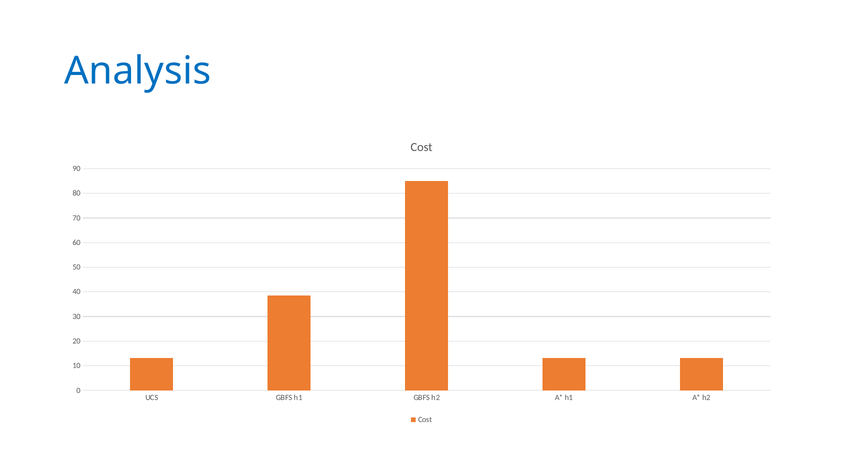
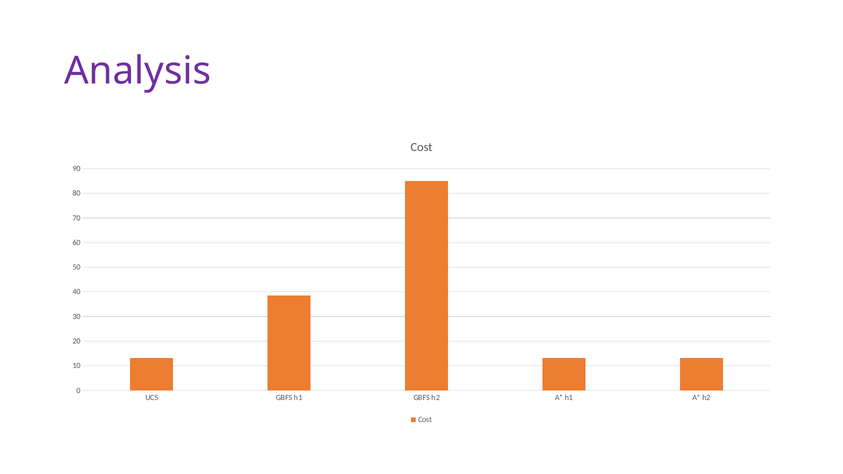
Analysis colour: blue -> purple
